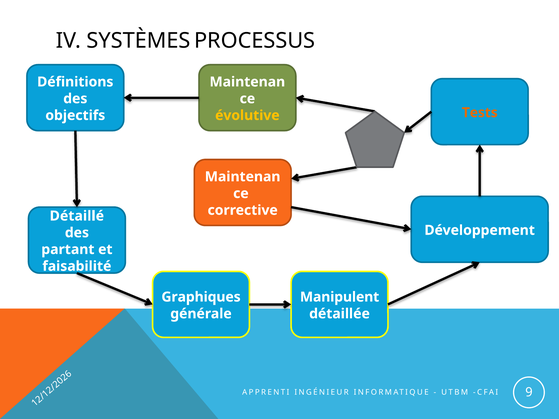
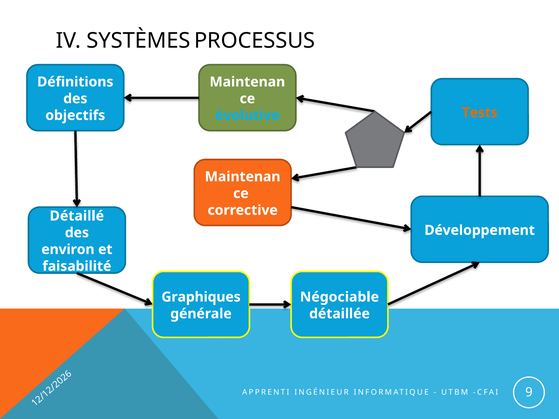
évolutive colour: yellow -> light blue
partant: partant -> environ
Manipulent: Manipulent -> Négociable
